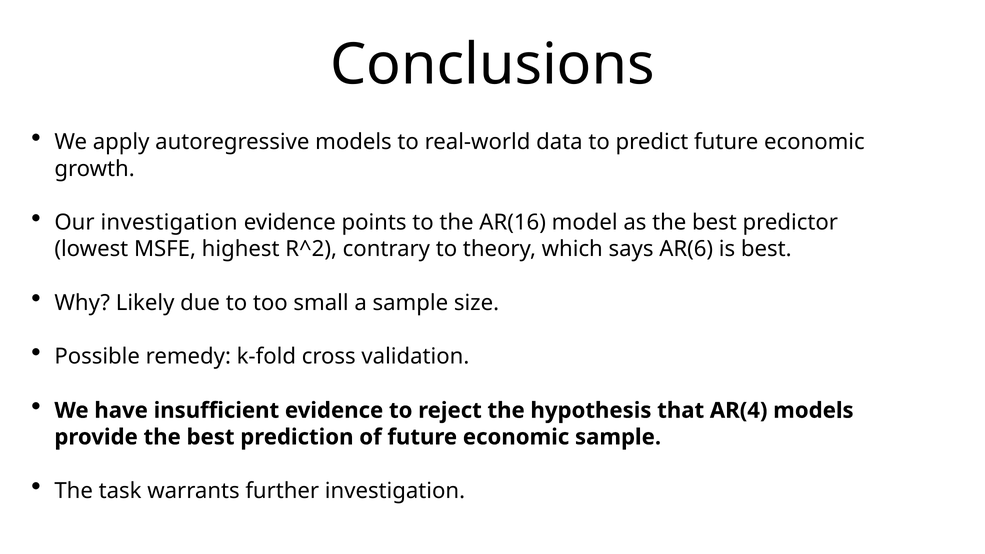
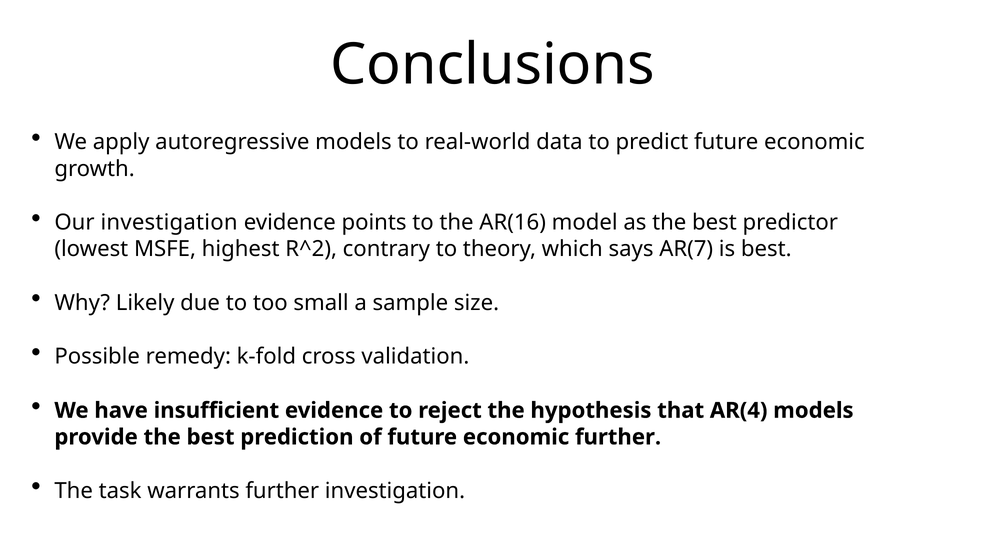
AR(6: AR(6 -> AR(7
economic sample: sample -> further
